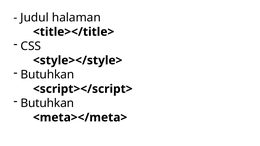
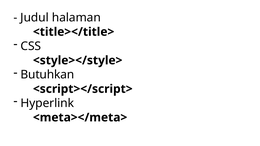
Butuhkan at (47, 103): Butuhkan -> Hyperlink
